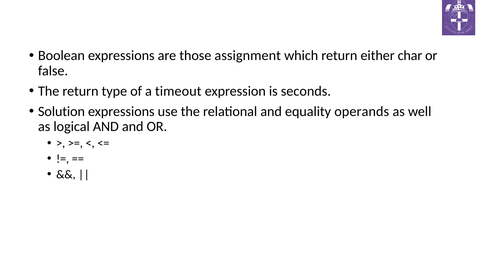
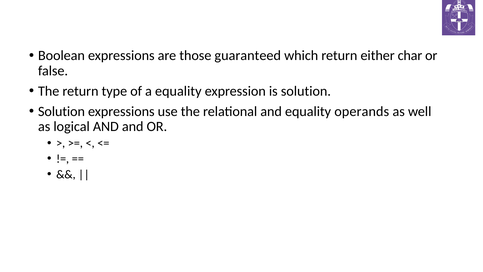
assignment: assignment -> guaranteed
a timeout: timeout -> equality
is seconds: seconds -> solution
